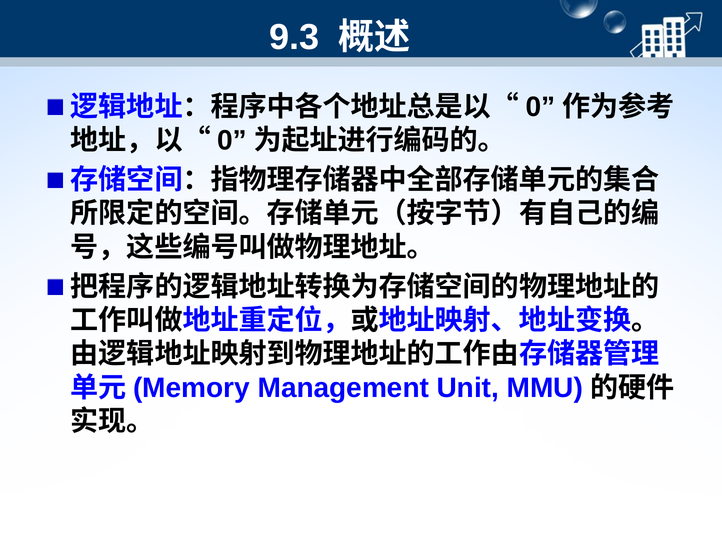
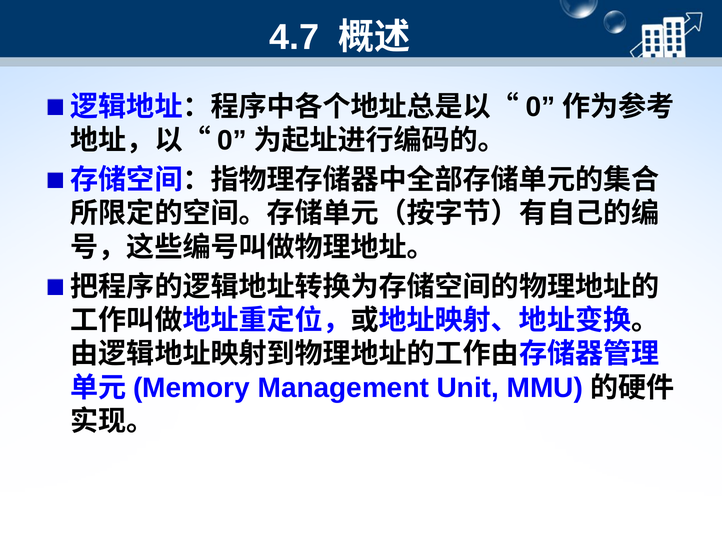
9.3: 9.3 -> 4.7
